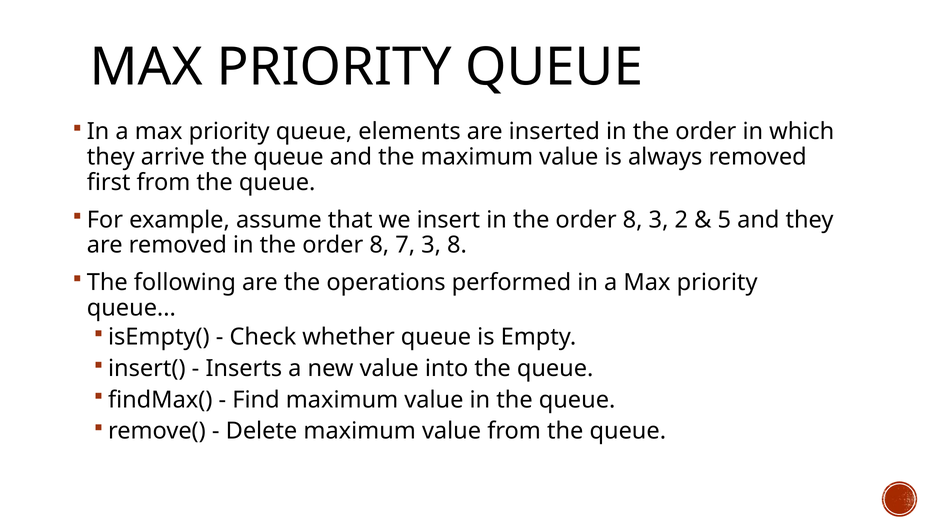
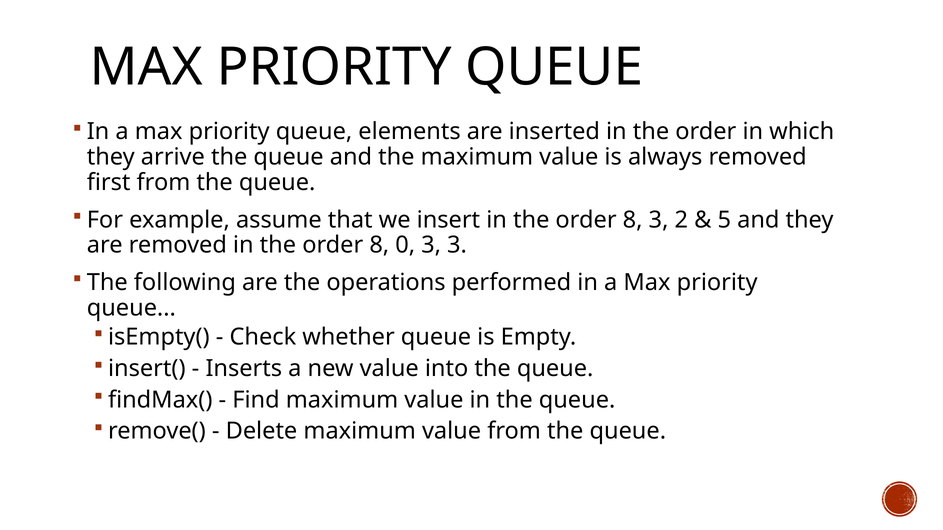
7: 7 -> 0
3 8: 8 -> 3
